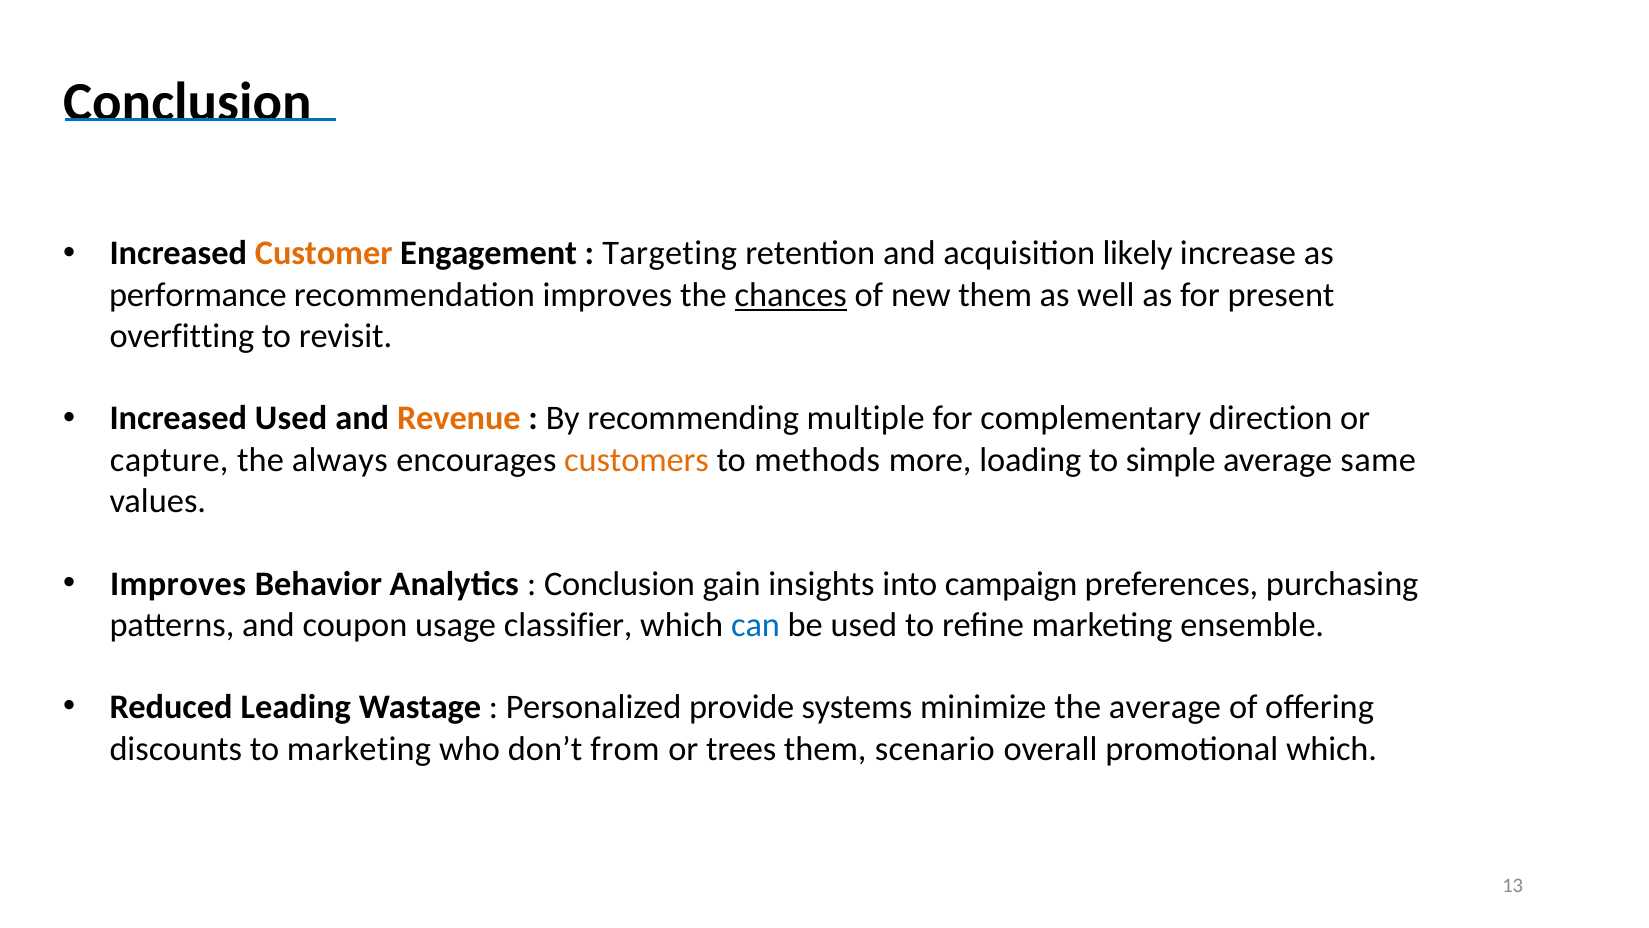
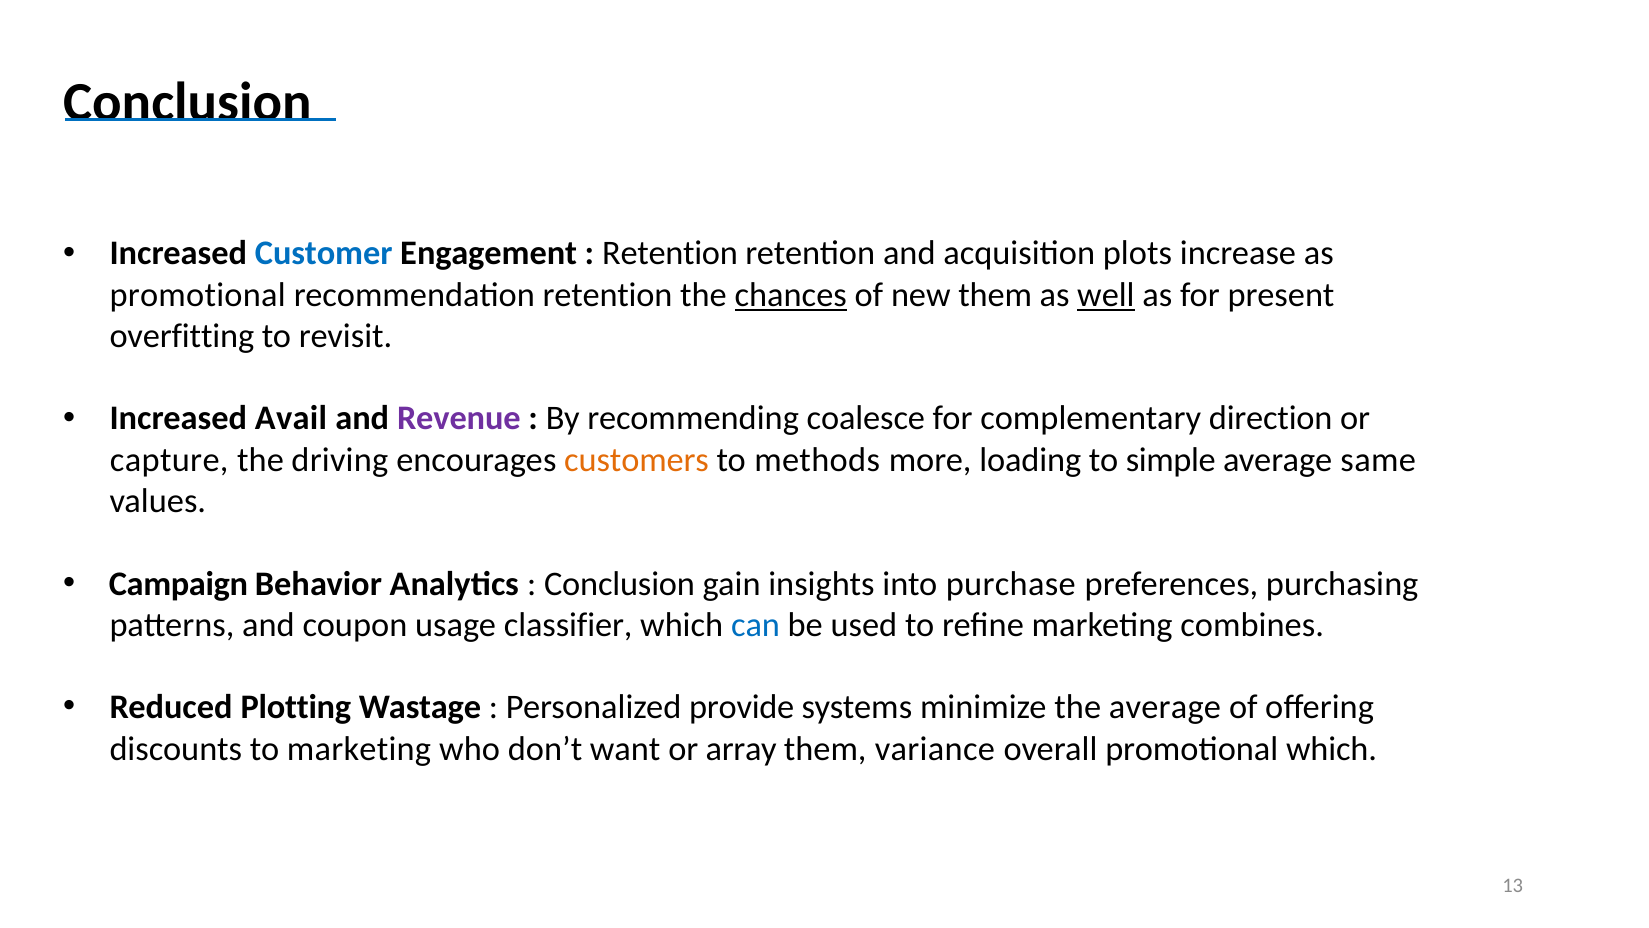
Customer colour: orange -> blue
Targeting at (670, 253): Targeting -> Retention
likely: likely -> plots
performance at (198, 295): performance -> promotional
recommendation improves: improves -> retention
well underline: none -> present
Increased Used: Used -> Avail
Revenue colour: orange -> purple
multiple: multiple -> coalesce
always: always -> driving
Improves at (178, 583): Improves -> Campaign
campaign: campaign -> purchase
ensemble: ensemble -> combines
Leading: Leading -> Plotting
from: from -> want
trees: trees -> array
scenario: scenario -> variance
